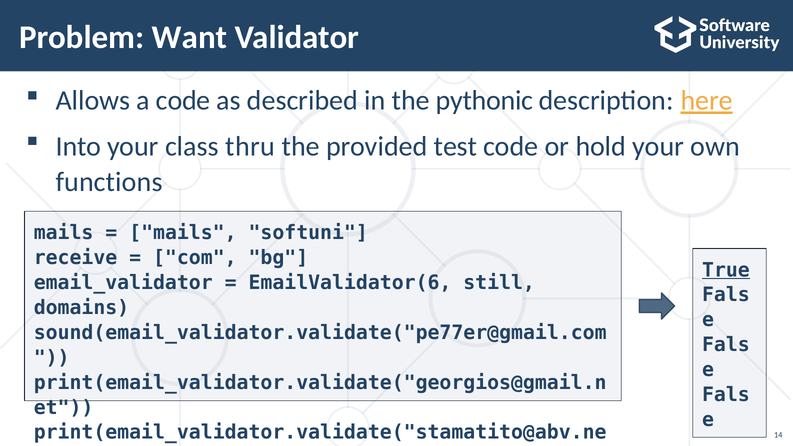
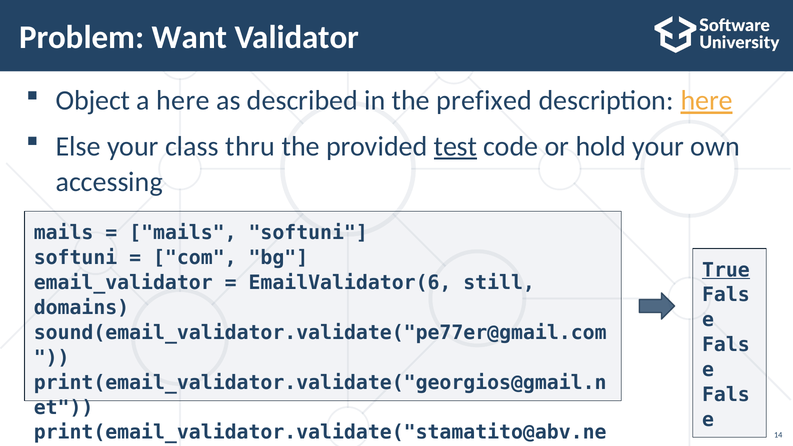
Allows: Allows -> Object
a code: code -> here
pythonic: pythonic -> prefixed
Into: Into -> Else
test underline: none -> present
functions: functions -> accessing
receive at (76, 258): receive -> softuni
